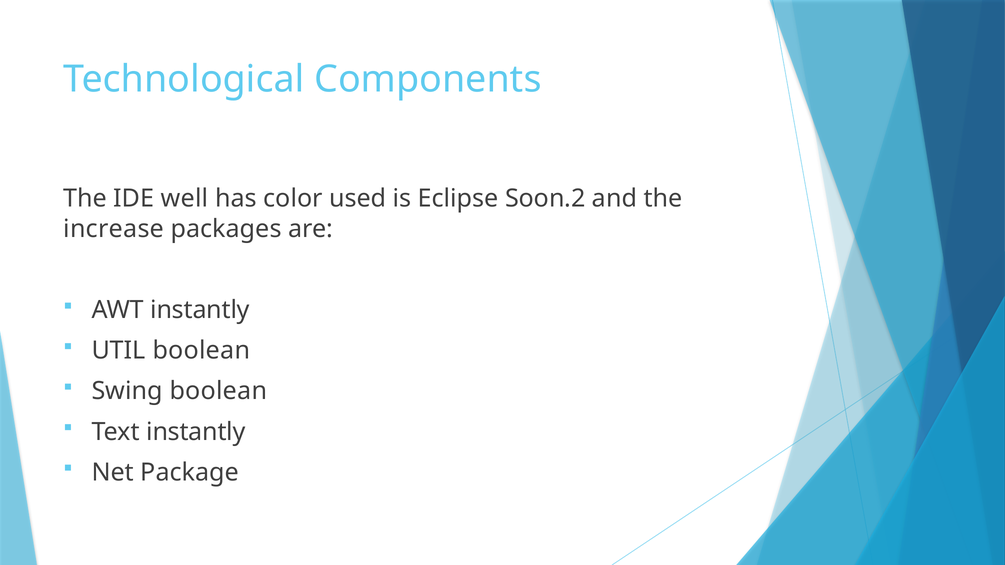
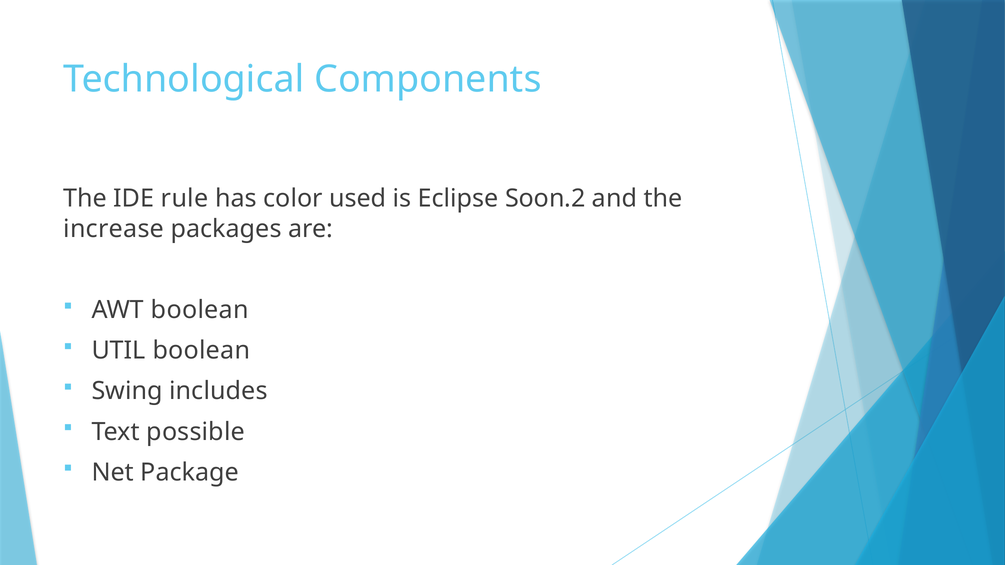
well: well -> rule
AWT instantly: instantly -> boolean
Swing boolean: boolean -> includes
Text instantly: instantly -> possible
